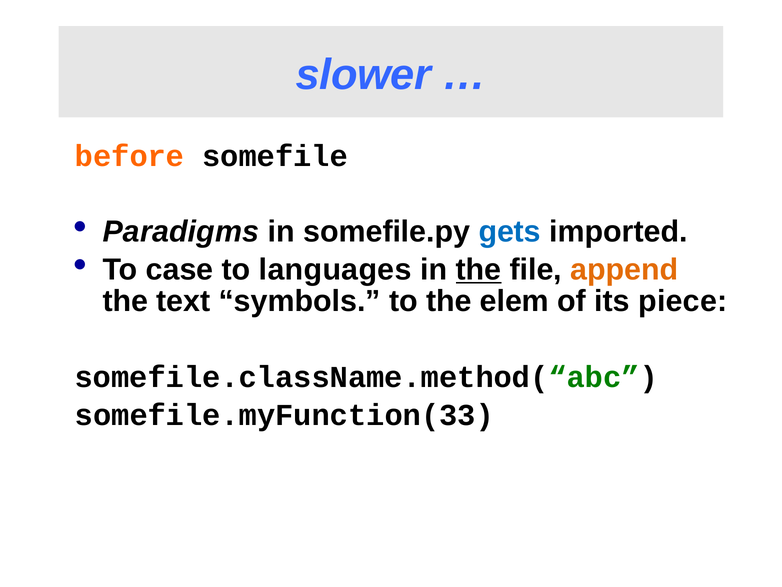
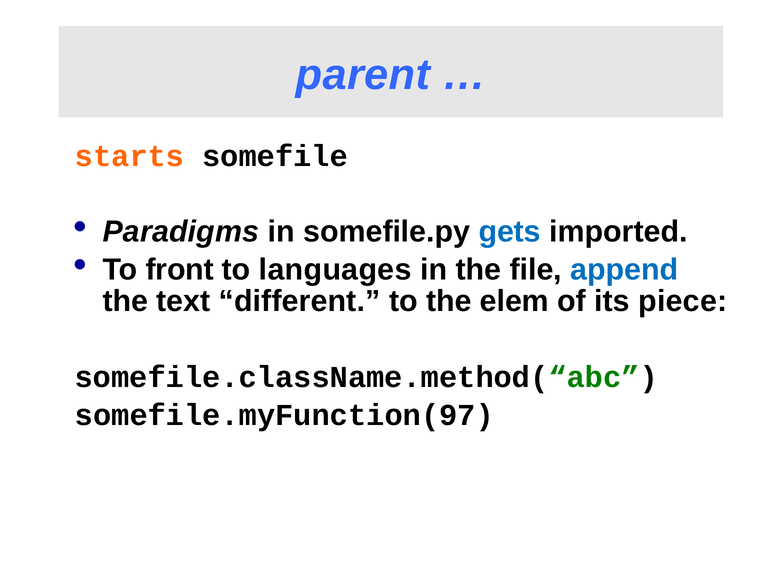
slower: slower -> parent
before: before -> starts
case: case -> front
the at (479, 269) underline: present -> none
append colour: orange -> blue
symbols: symbols -> different
somefile.myFunction(33: somefile.myFunction(33 -> somefile.myFunction(97
